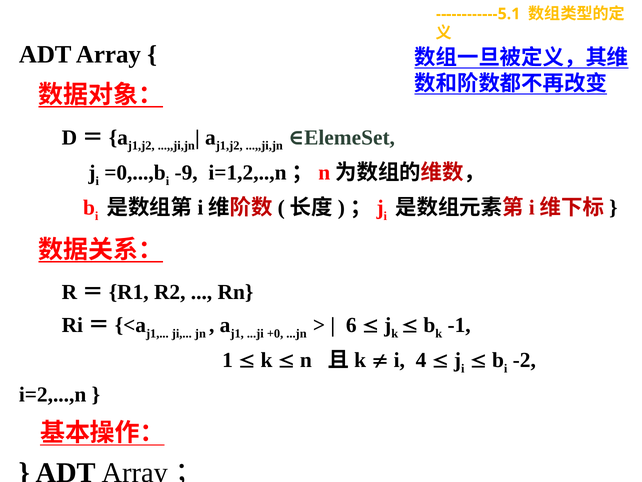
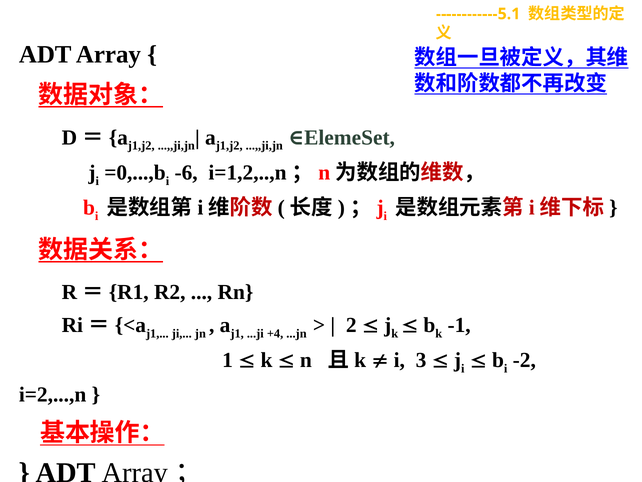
-9: -9 -> -6
+0: +0 -> +4
6: 6 -> 2
4: 4 -> 3
